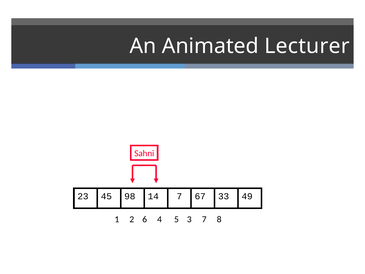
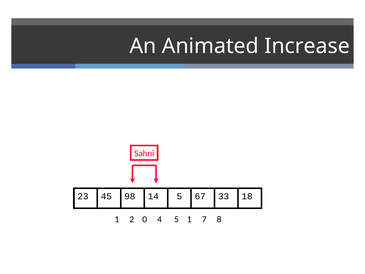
Lecturer: Lecturer -> Increase
14 7: 7 -> 5
49: 49 -> 18
6: 6 -> 0
5 3: 3 -> 1
